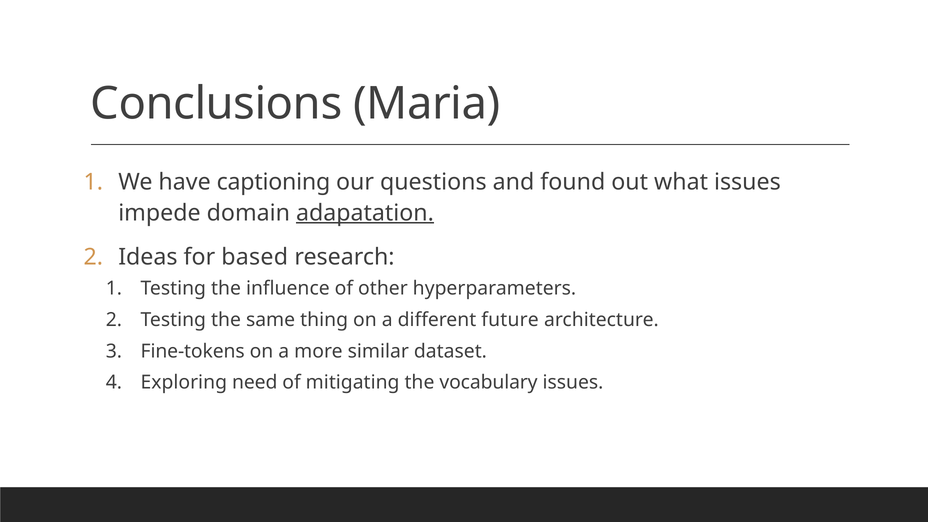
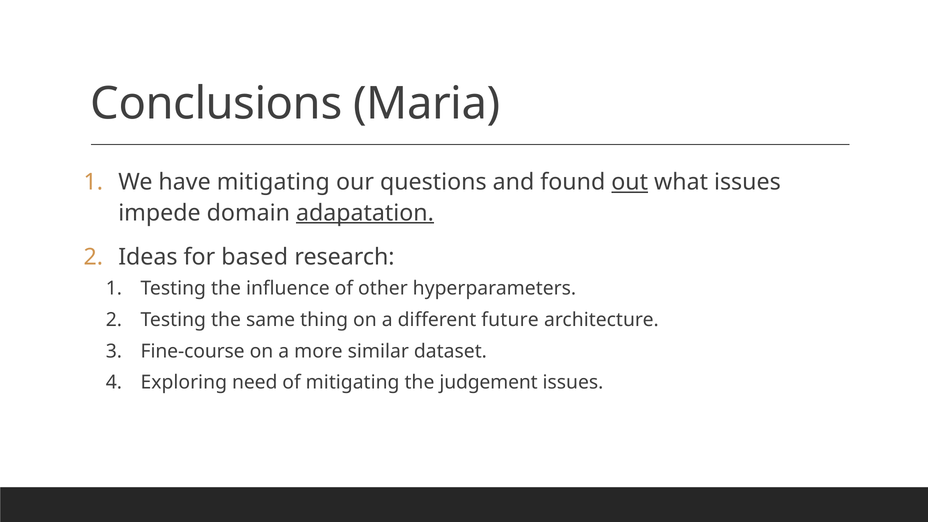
have captioning: captioning -> mitigating
out underline: none -> present
Fine-tokens: Fine-tokens -> Fine-course
vocabulary: vocabulary -> judgement
